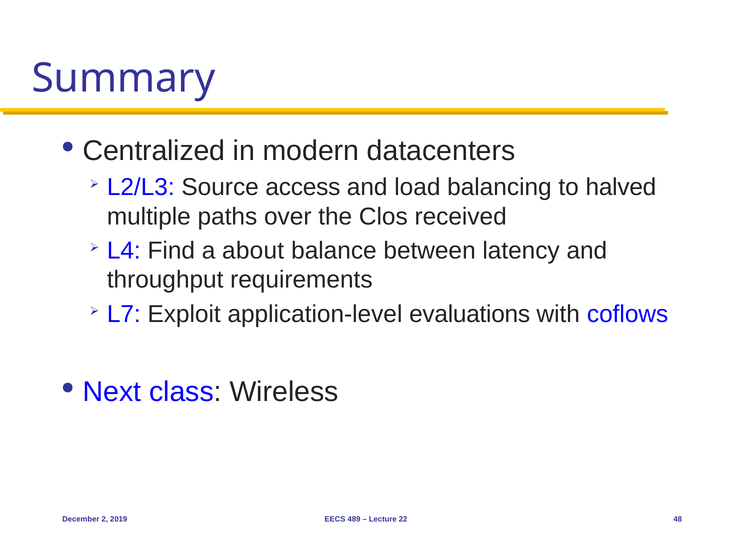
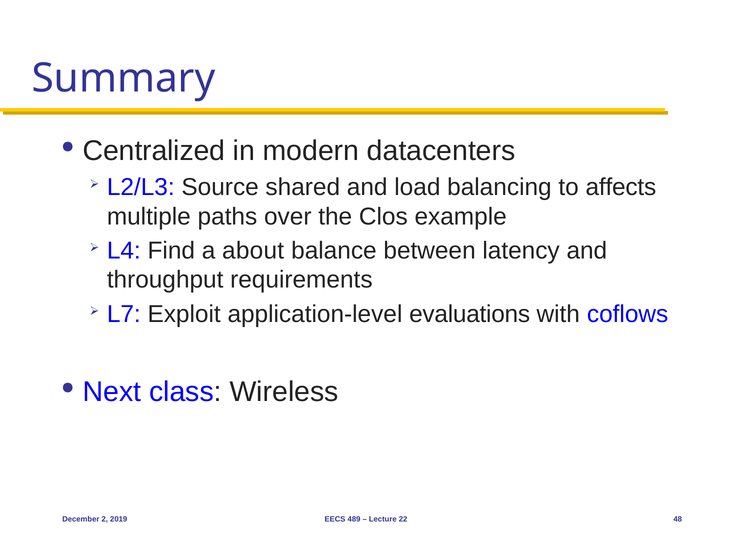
access: access -> shared
halved: halved -> affects
received: received -> example
